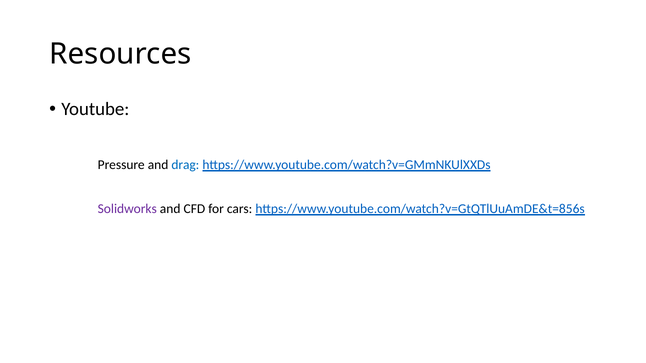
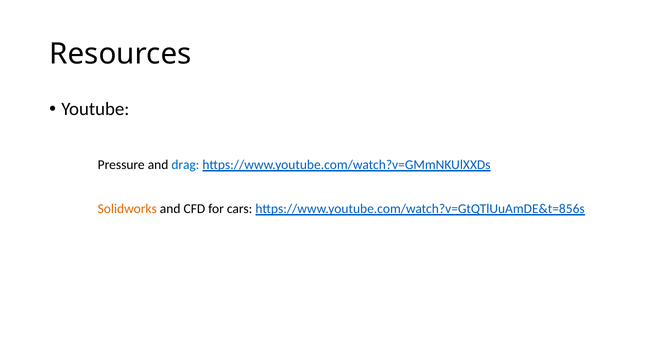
Solidworks colour: purple -> orange
